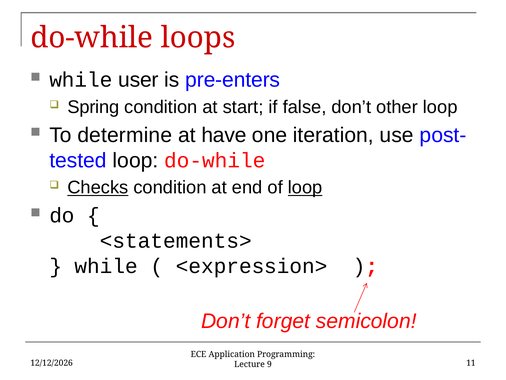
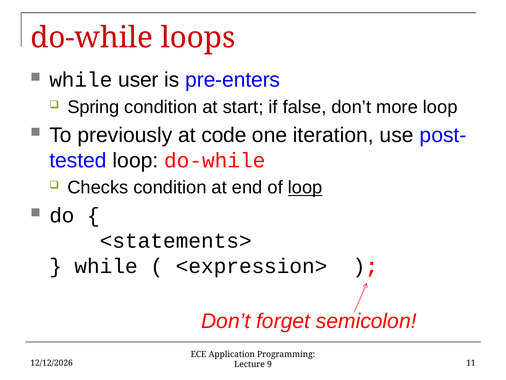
other: other -> more
determine: determine -> previously
have: have -> code
Checks underline: present -> none
